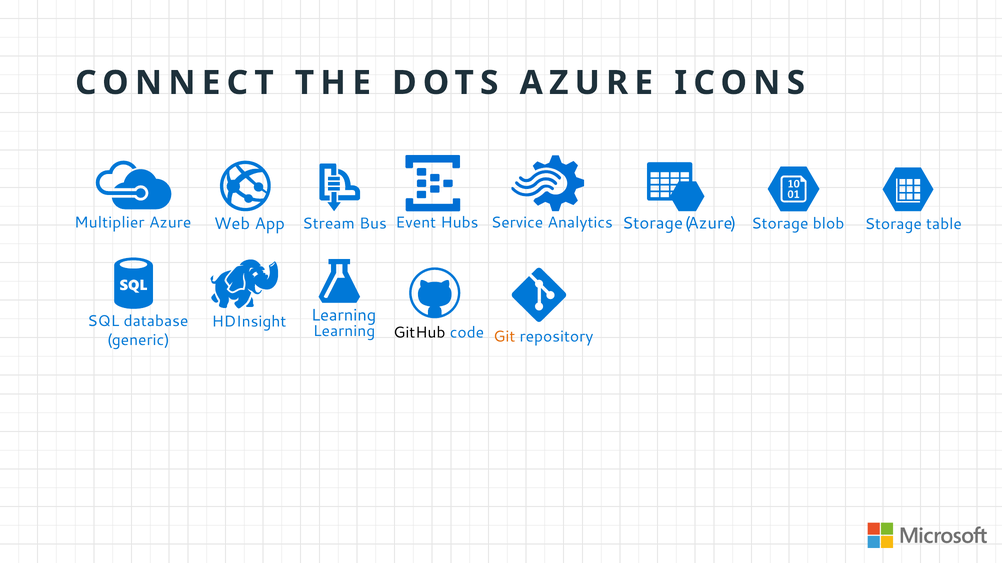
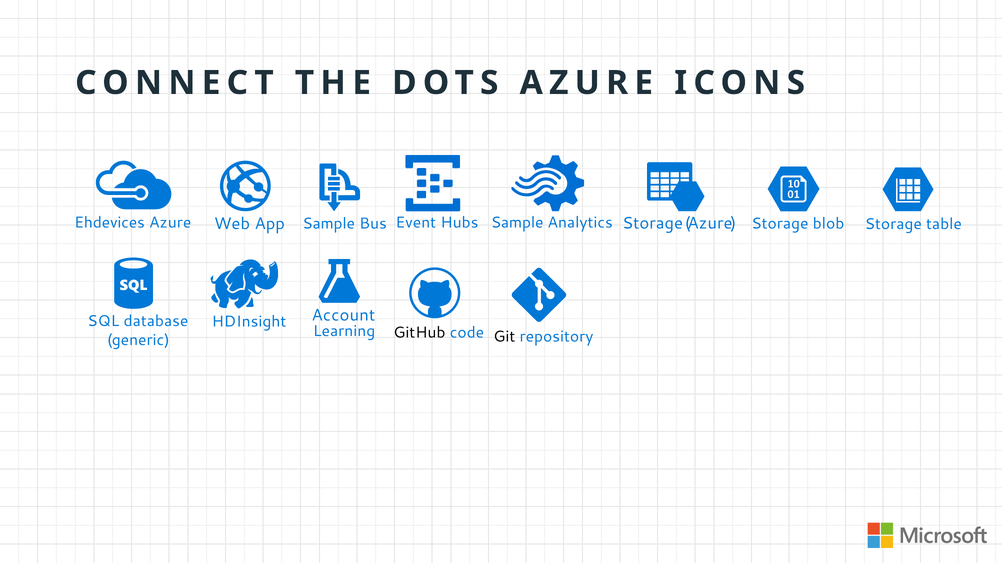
Multiplier: Multiplier -> Ehdevices
Hubs Service: Service -> Sample
Stream at (329, 224): Stream -> Sample
Learning at (344, 316): Learning -> Account
Git colour: orange -> black
